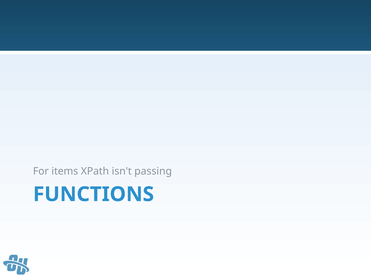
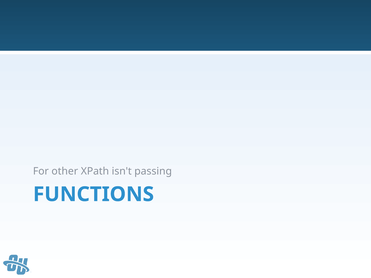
items: items -> other
